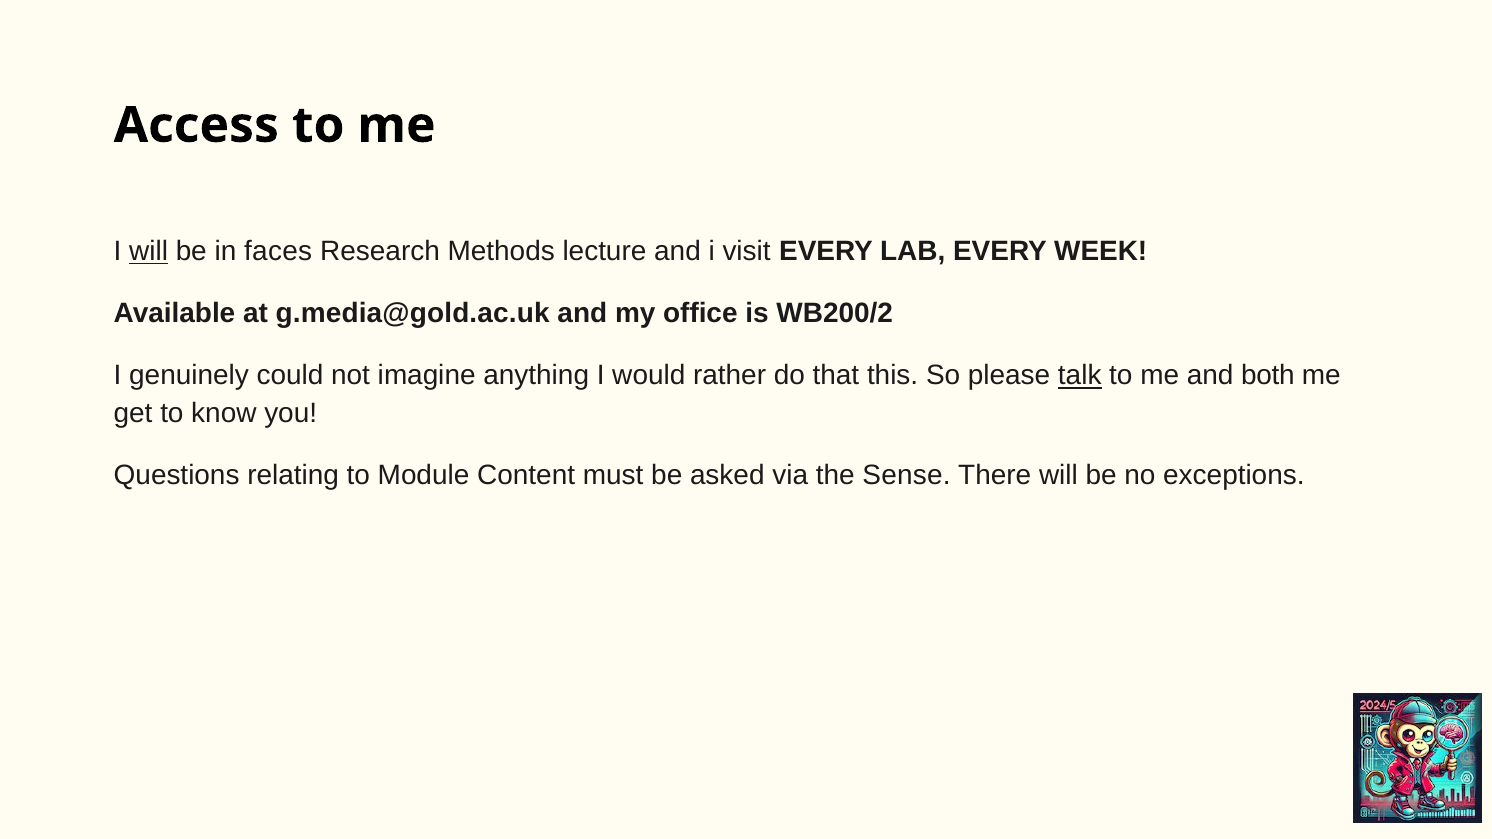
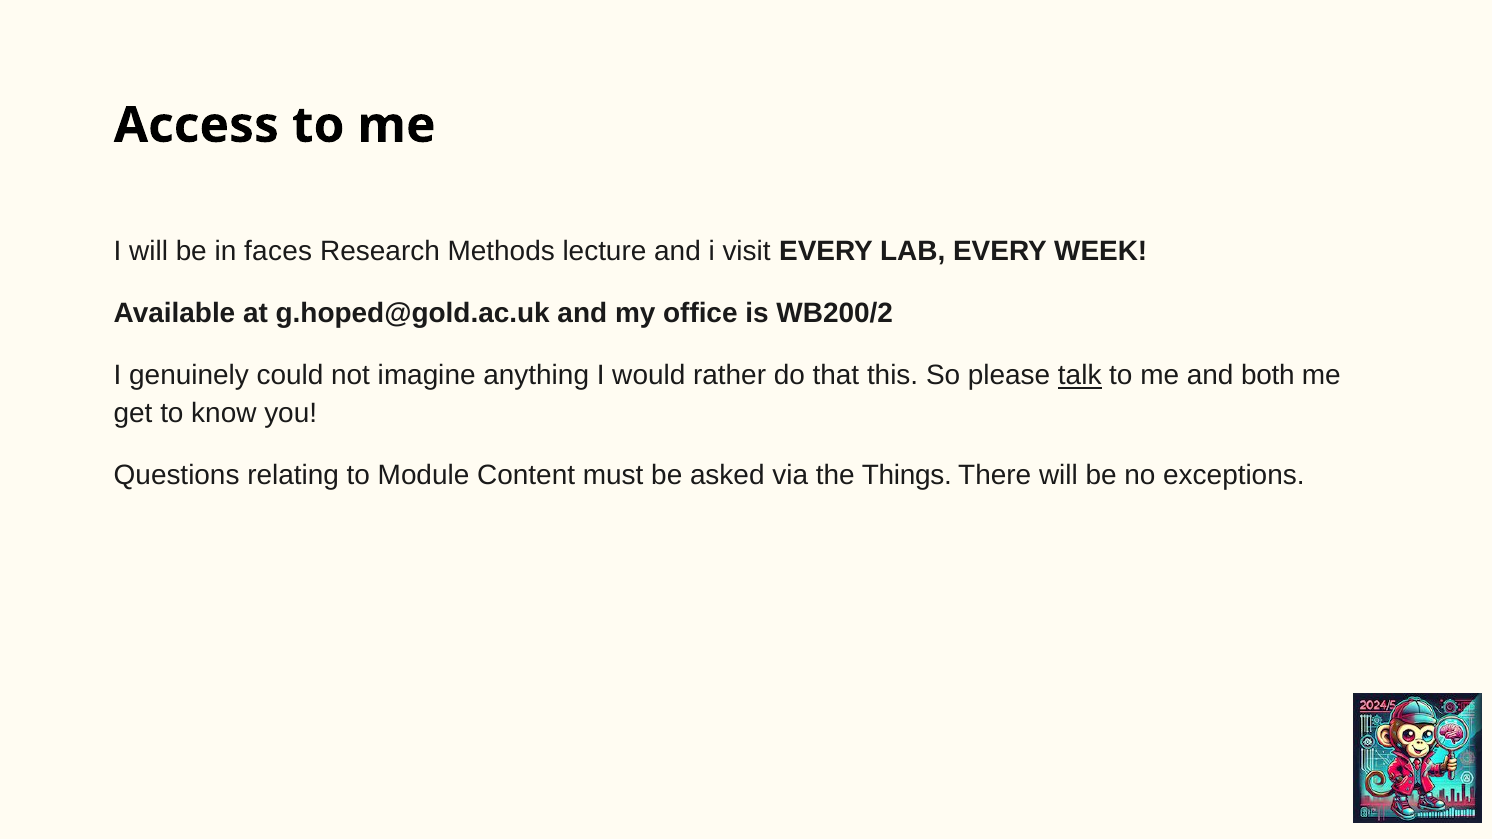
will at (149, 251) underline: present -> none
g.media@gold.ac.uk: g.media@gold.ac.uk -> g.hoped@gold.ac.uk
Sense: Sense -> Things
